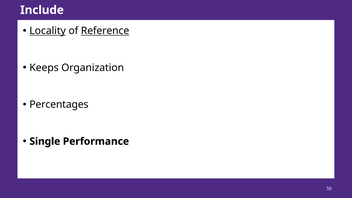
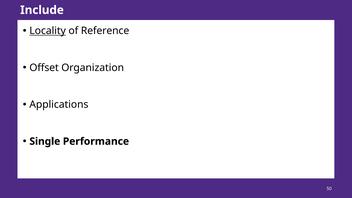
Reference underline: present -> none
Keeps: Keeps -> Offset
Percentages: Percentages -> Applications
